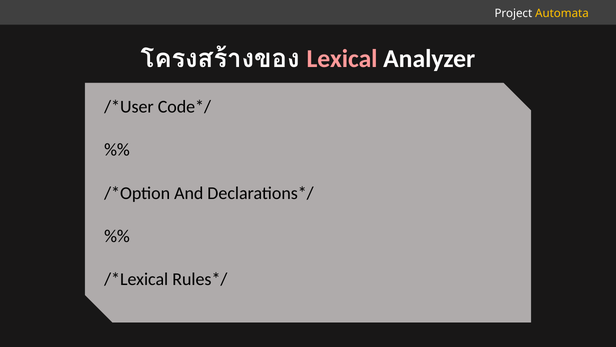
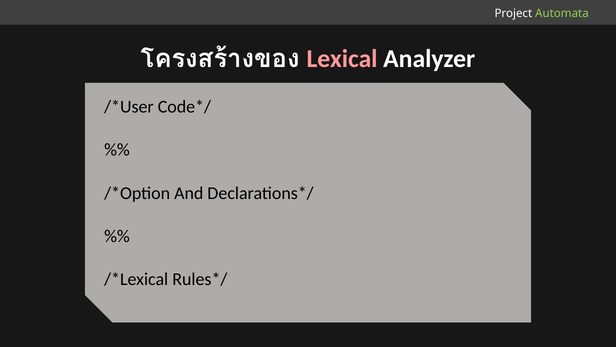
Automata colour: yellow -> light green
